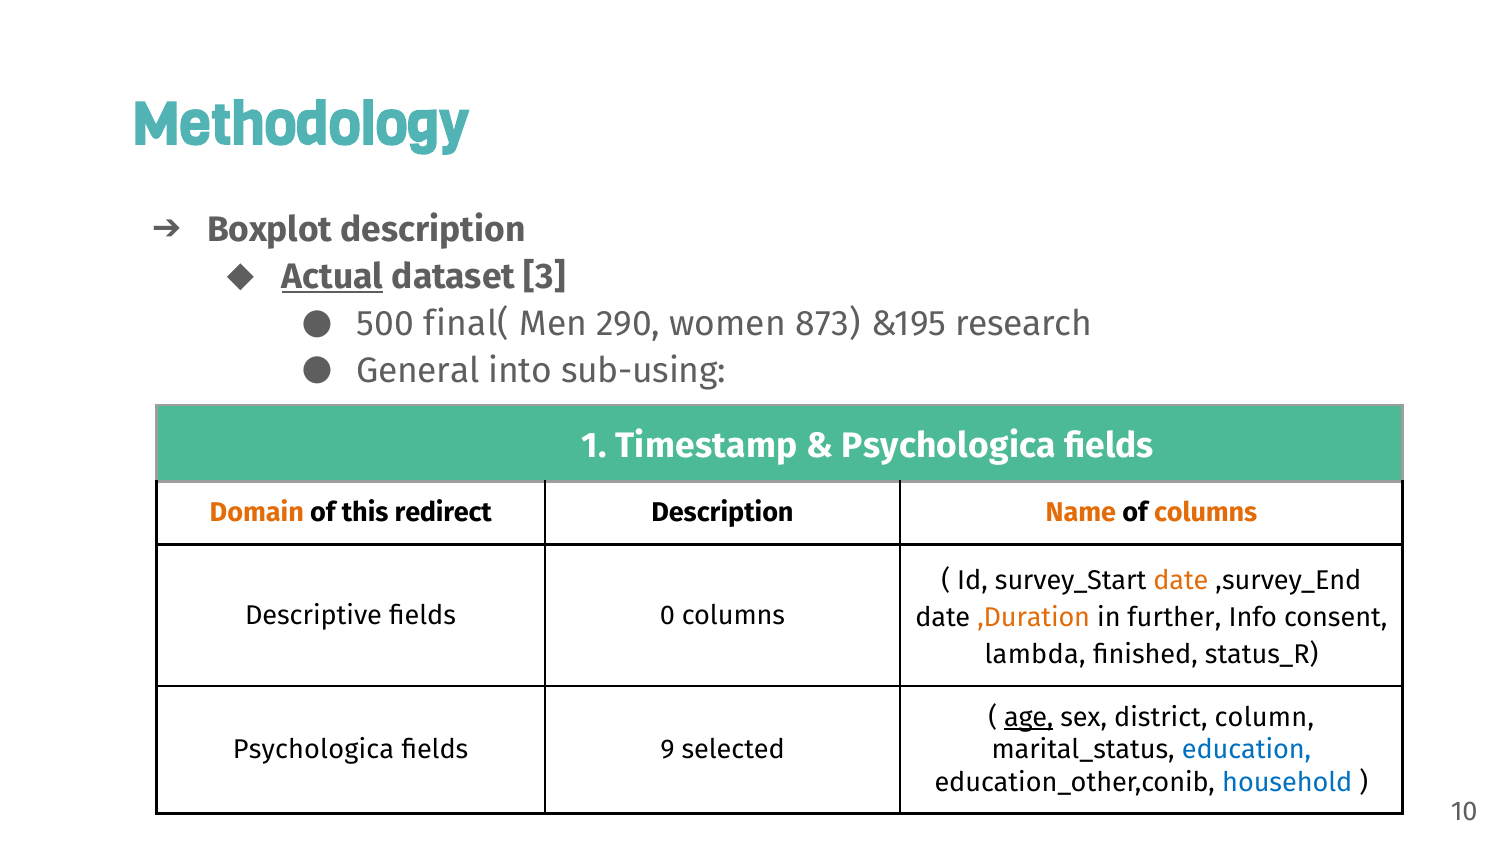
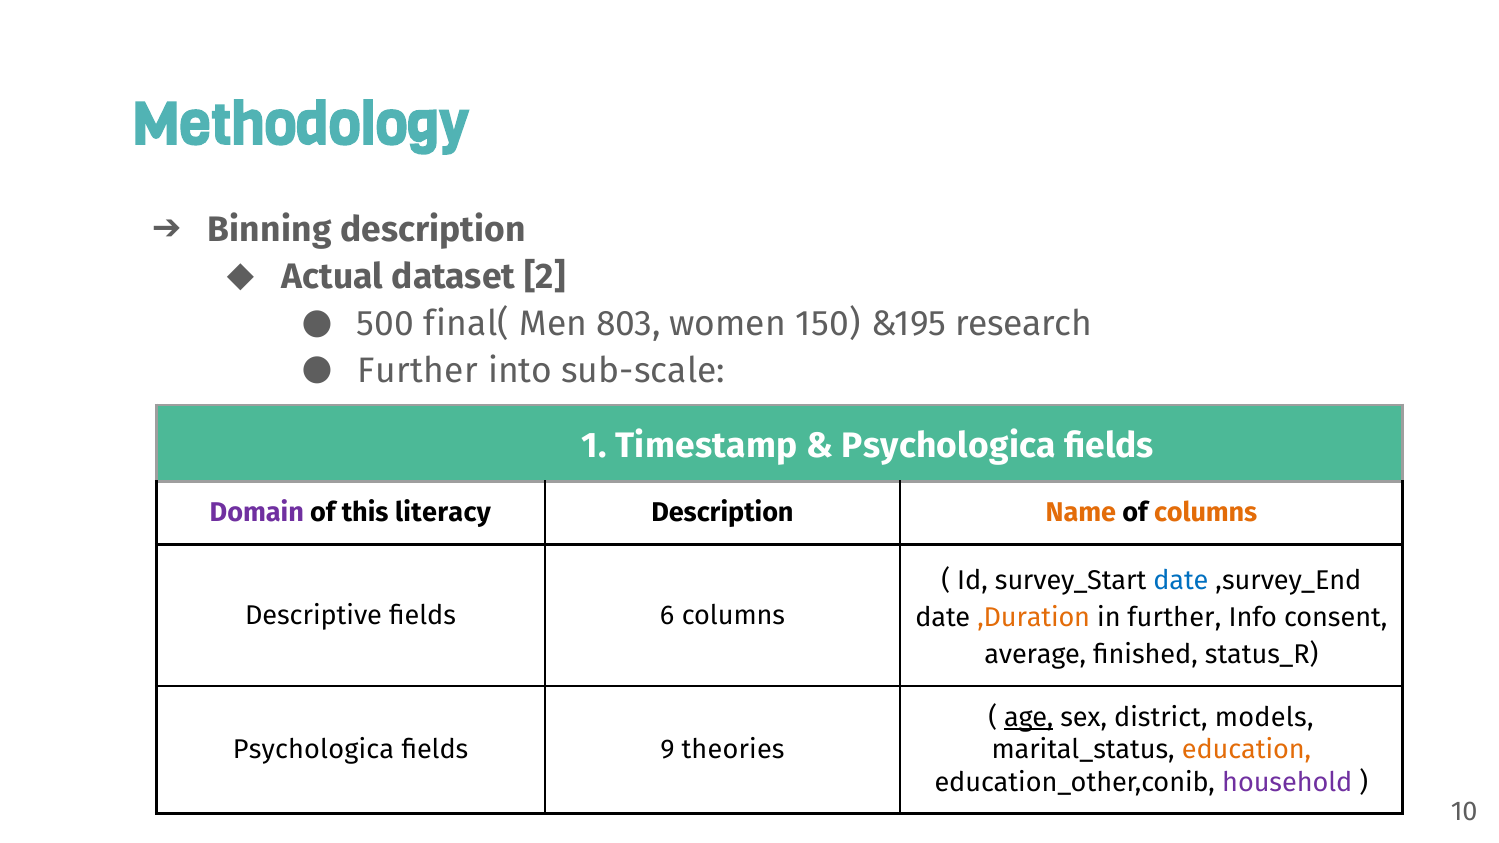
Boxplot: Boxplot -> Binning
Actual underline: present -> none
3: 3 -> 2
290: 290 -> 803
873: 873 -> 150
General at (418, 371): General -> Further
sub-using: sub-using -> sub-scale
Domain colour: orange -> purple
redirect: redirect -> literacy
date at (1181, 580) colour: orange -> blue
0: 0 -> 6
lambda: lambda -> average
column: column -> models
selected: selected -> theories
education colour: blue -> orange
household colour: blue -> purple
